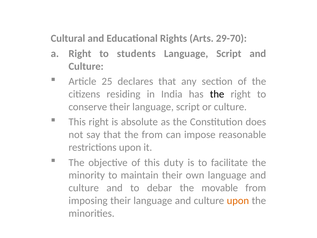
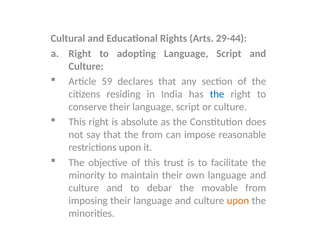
29-70: 29-70 -> 29-44
students: students -> adopting
25: 25 -> 59
the at (217, 94) colour: black -> blue
duty: duty -> trust
